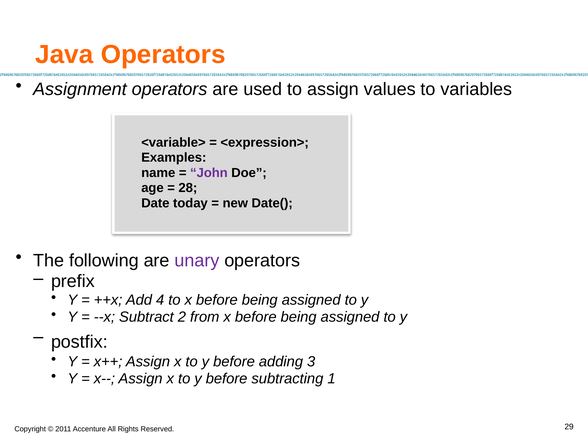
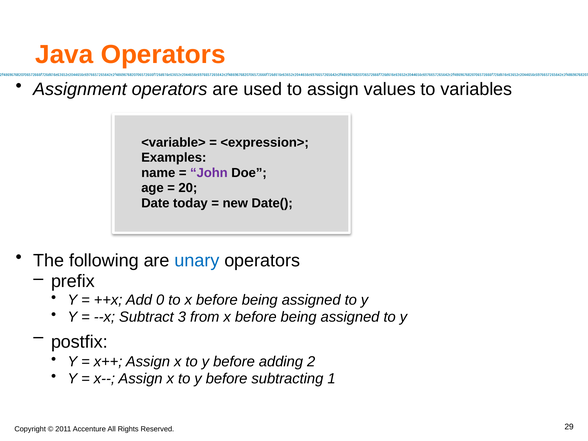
28: 28 -> 20
unary colour: purple -> blue
4: 4 -> 0
2: 2 -> 3
3: 3 -> 2
